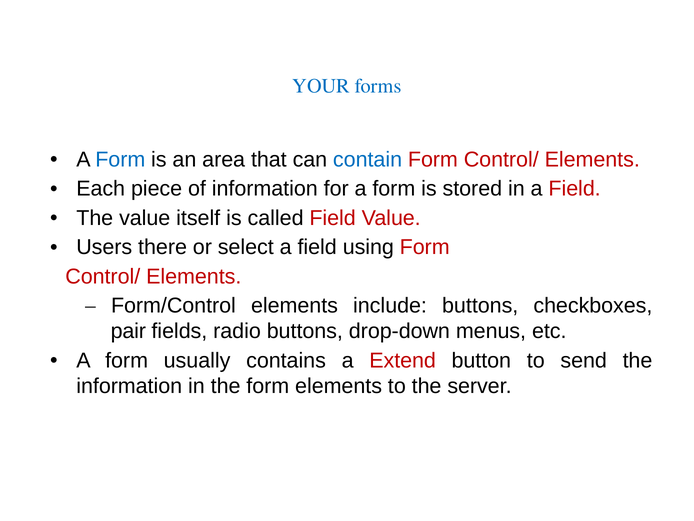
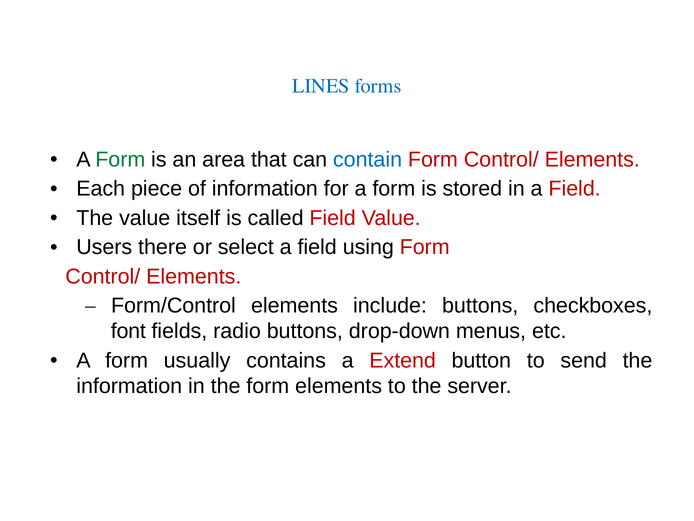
YOUR: YOUR -> LINES
Form at (120, 160) colour: blue -> green
pair: pair -> font
